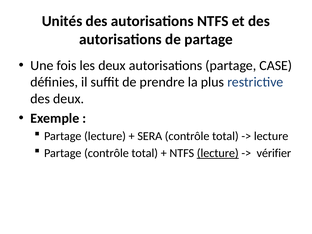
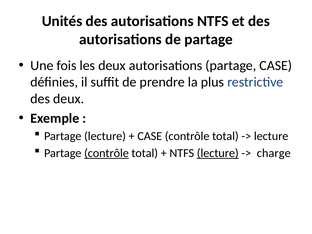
SERA at (150, 136): SERA -> CASE
contrôle at (106, 153) underline: none -> present
vérifier: vérifier -> charge
